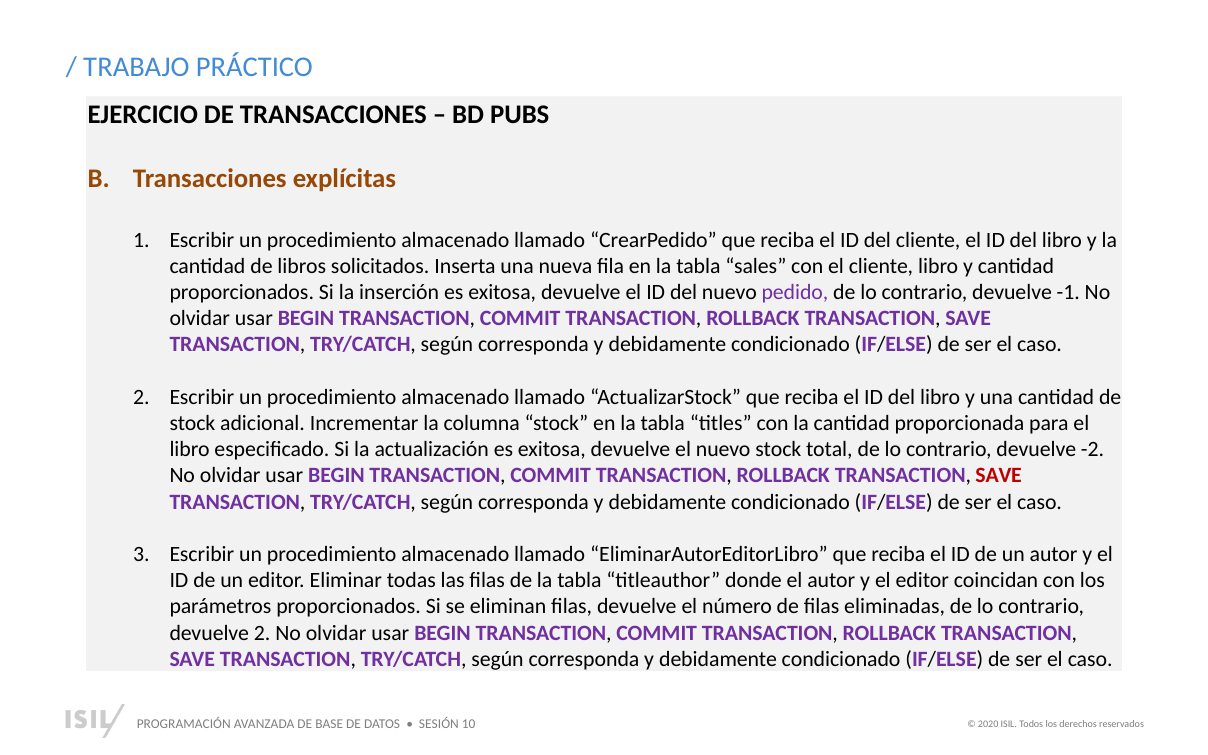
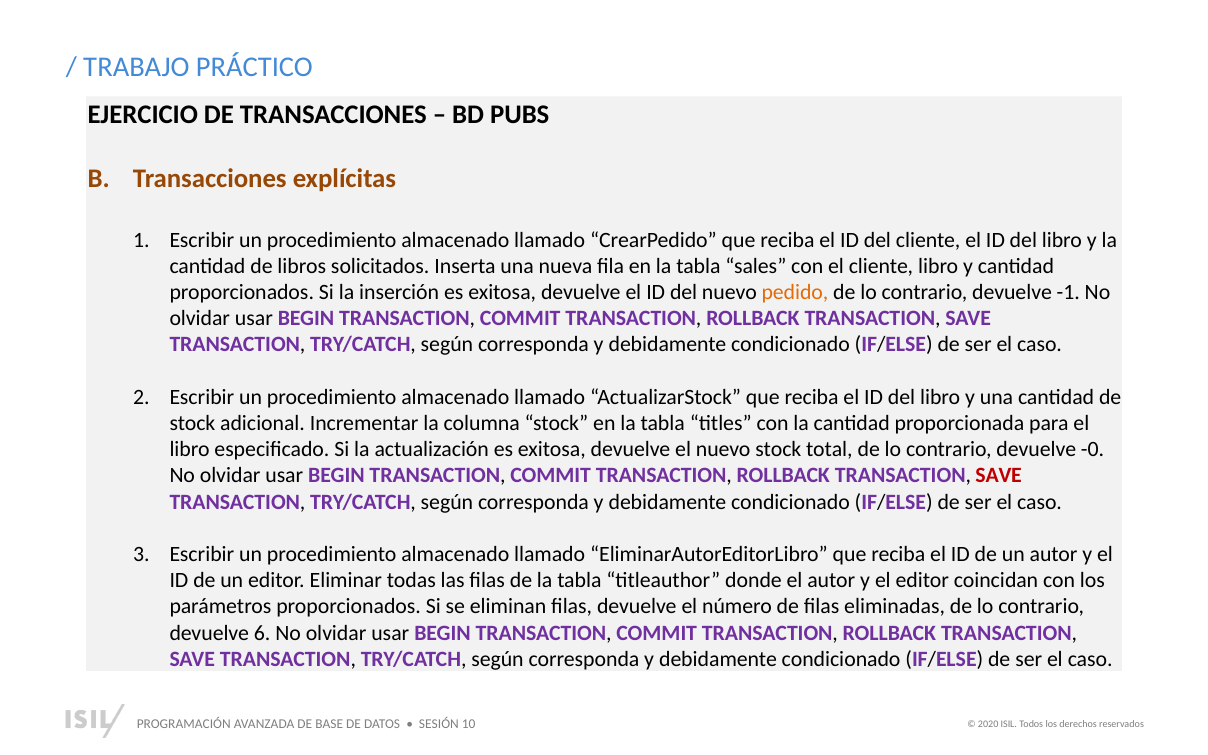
pedido colour: purple -> orange
-2: -2 -> -0
devuelve 2: 2 -> 6
